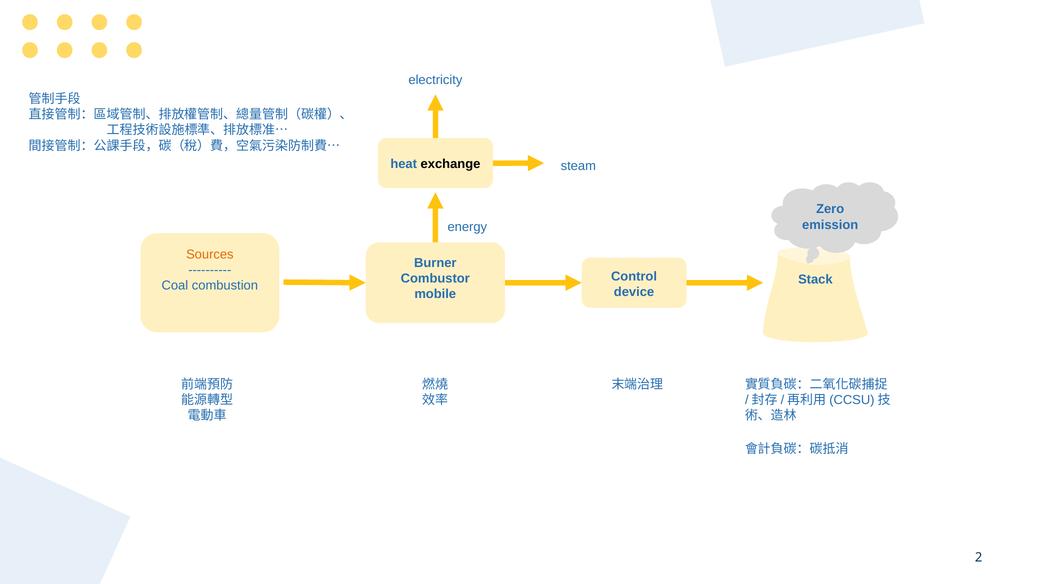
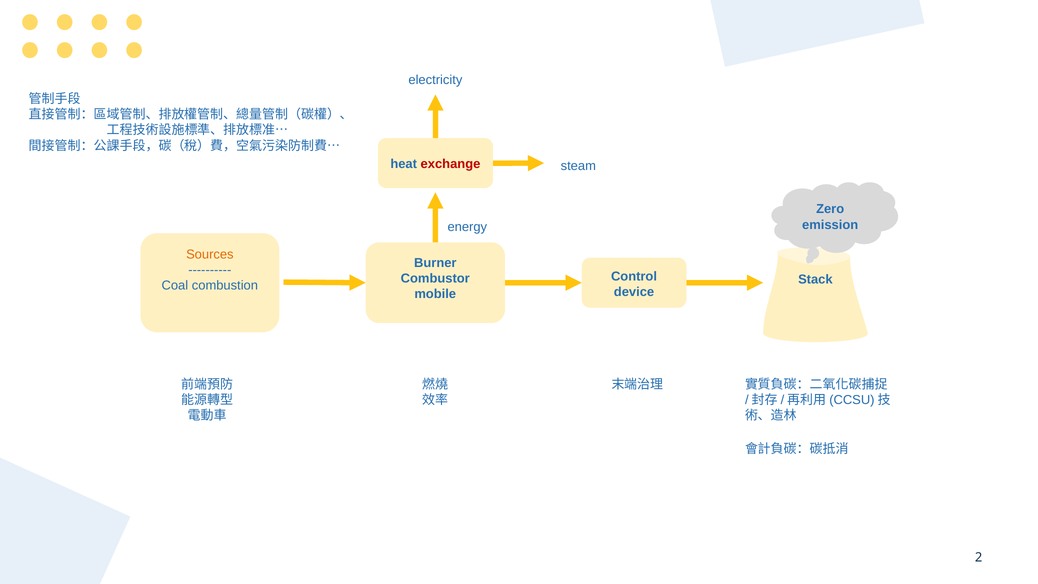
exchange colour: black -> red
